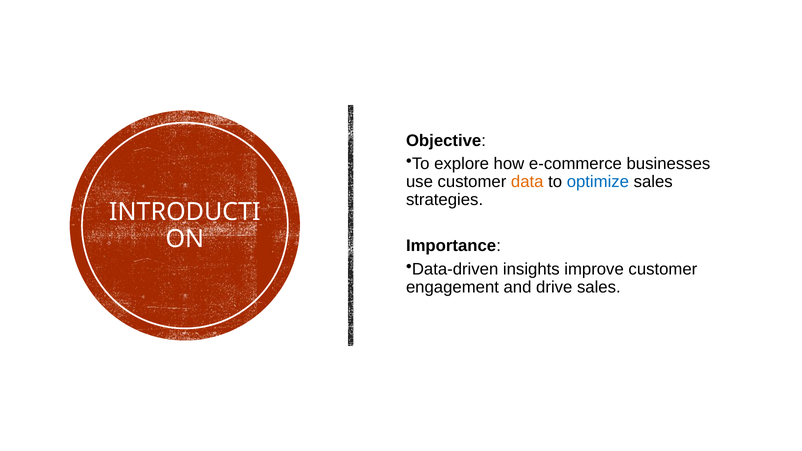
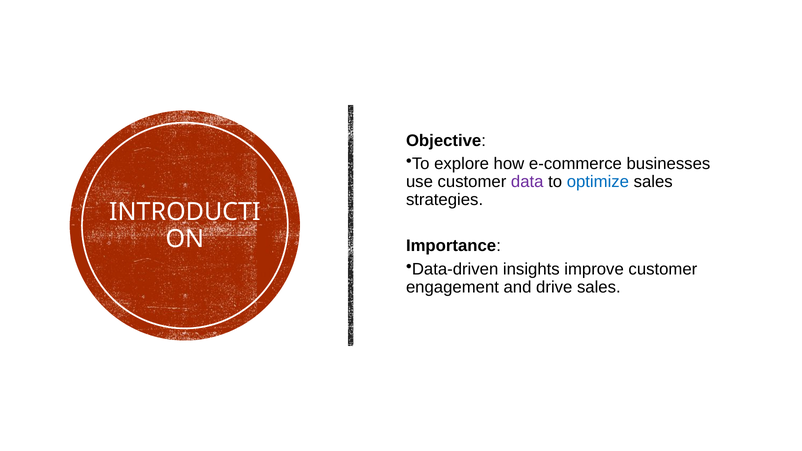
data colour: orange -> purple
